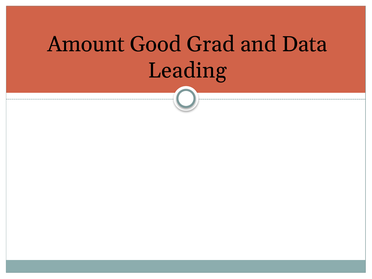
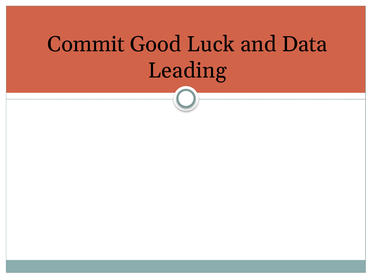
Amount: Amount -> Commit
Grad: Grad -> Luck
